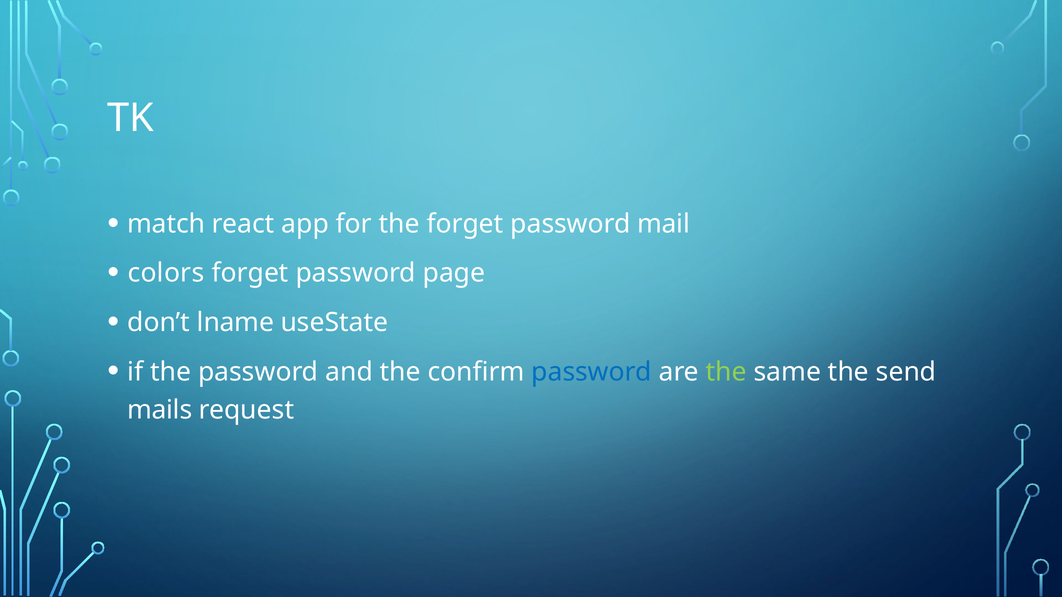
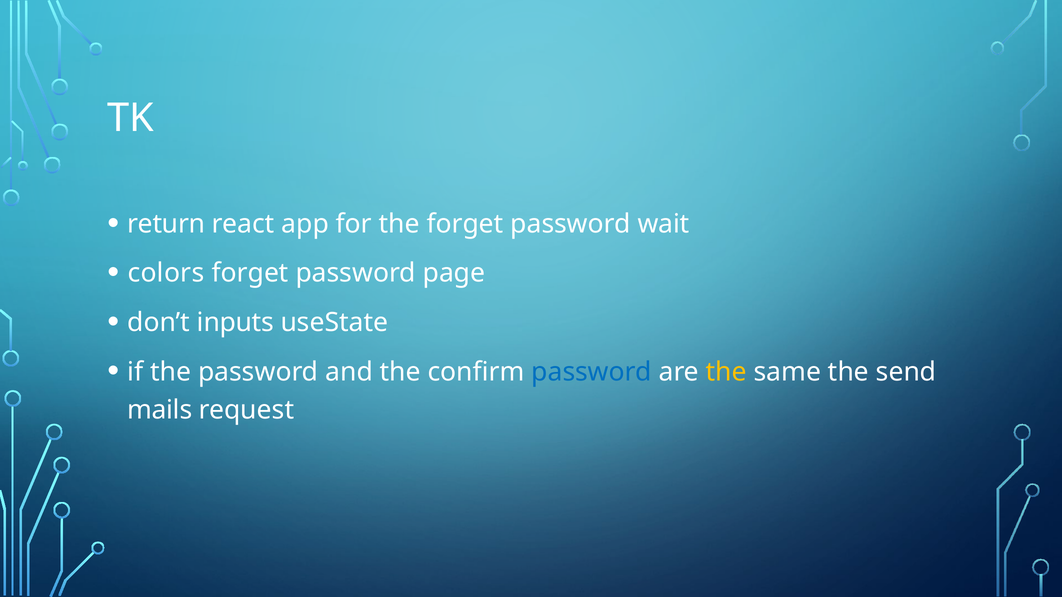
match: match -> return
mail: mail -> wait
lname: lname -> inputs
the at (726, 372) colour: light green -> yellow
